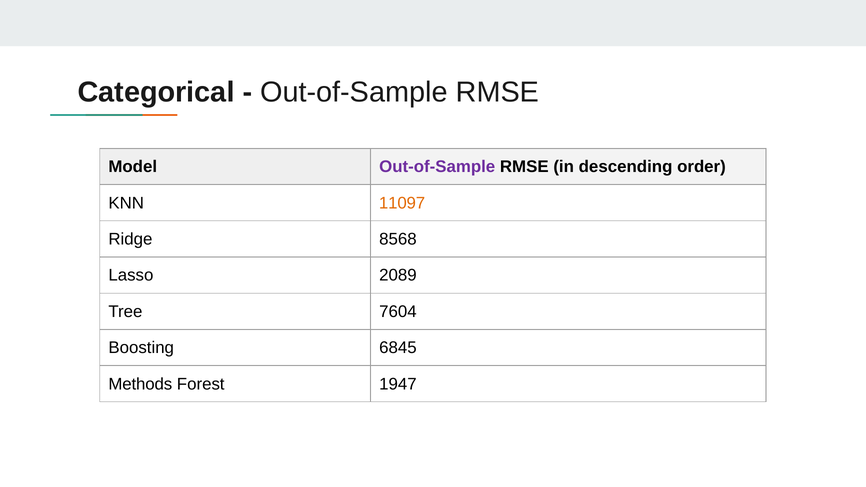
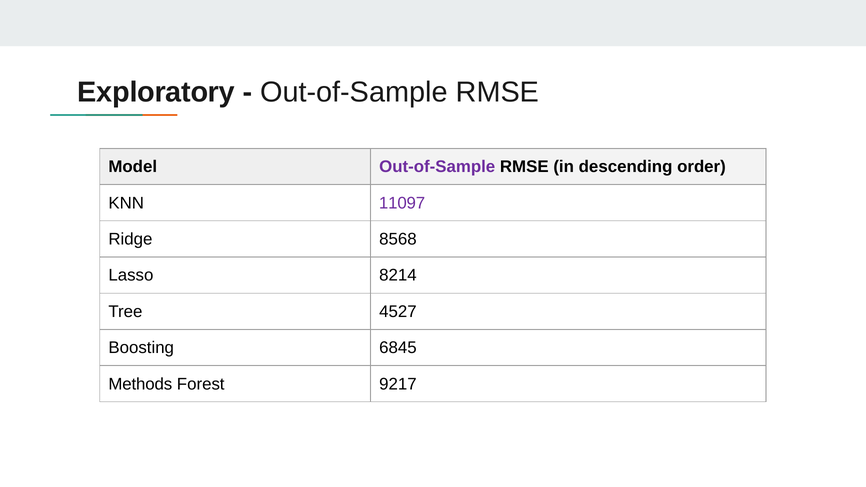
Categorical: Categorical -> Exploratory
11097 colour: orange -> purple
2089: 2089 -> 8214
7604: 7604 -> 4527
1947: 1947 -> 9217
